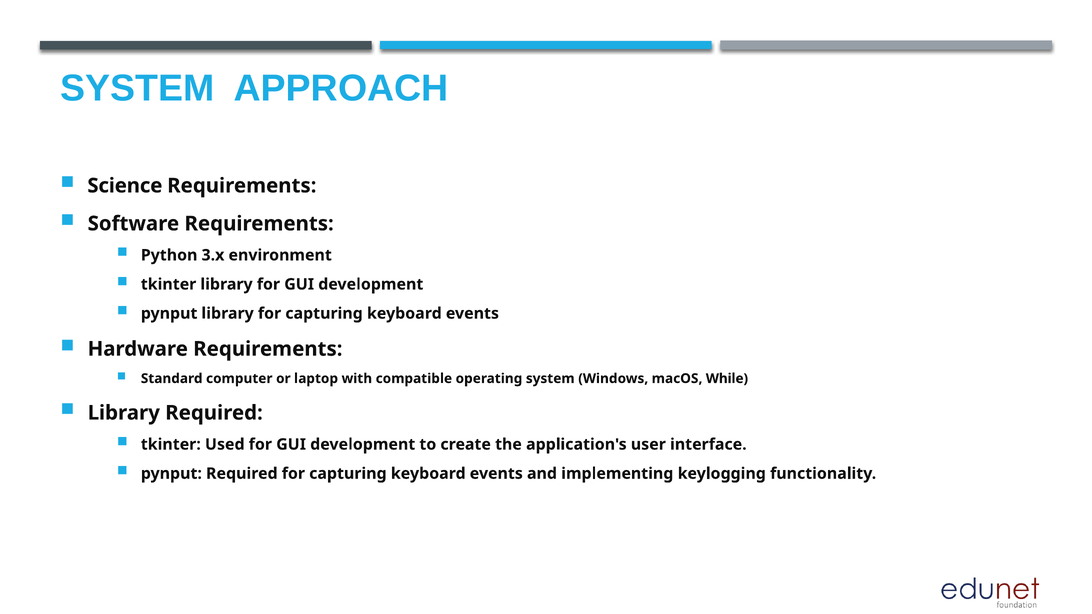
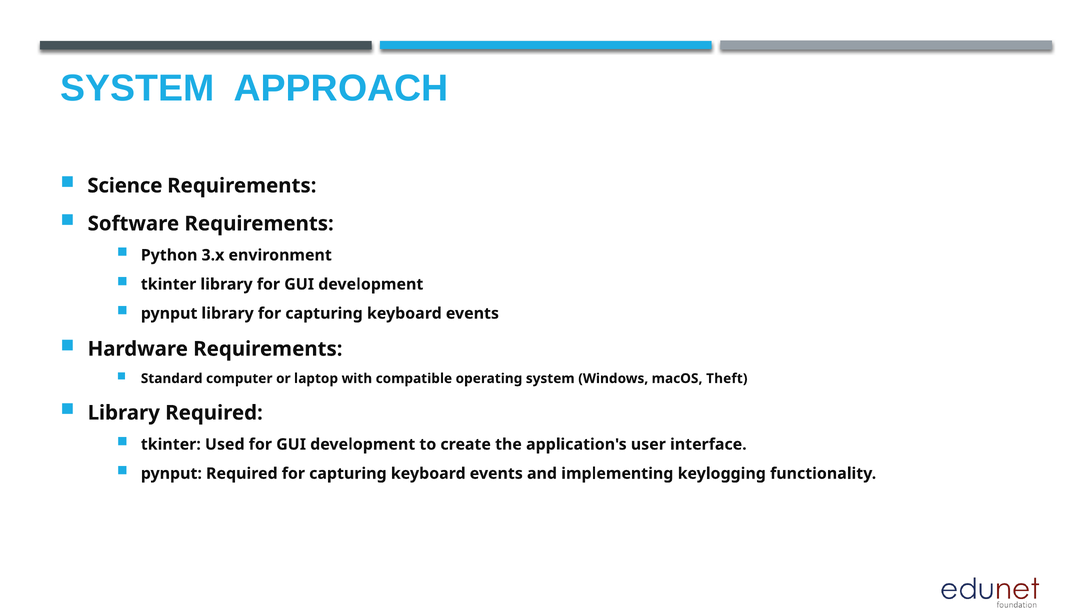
While: While -> Theft
